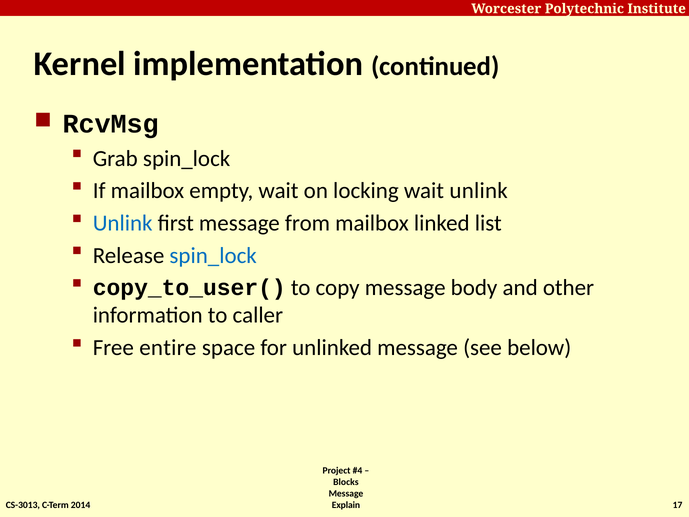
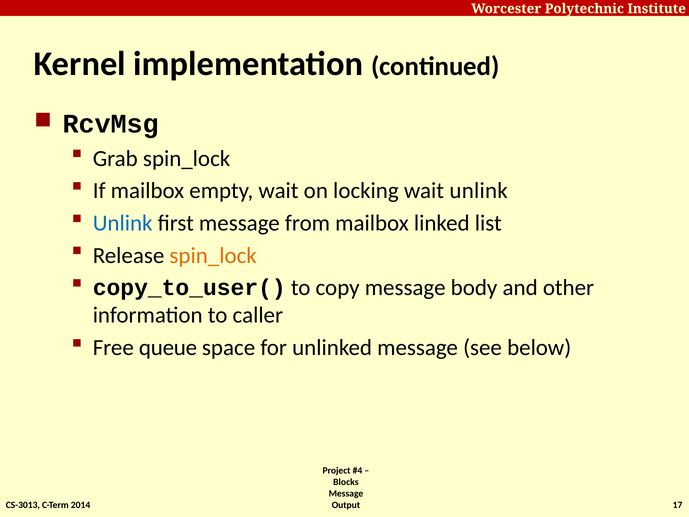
spin_lock at (213, 255) colour: blue -> orange
entire: entire -> queue
Explain: Explain -> Output
